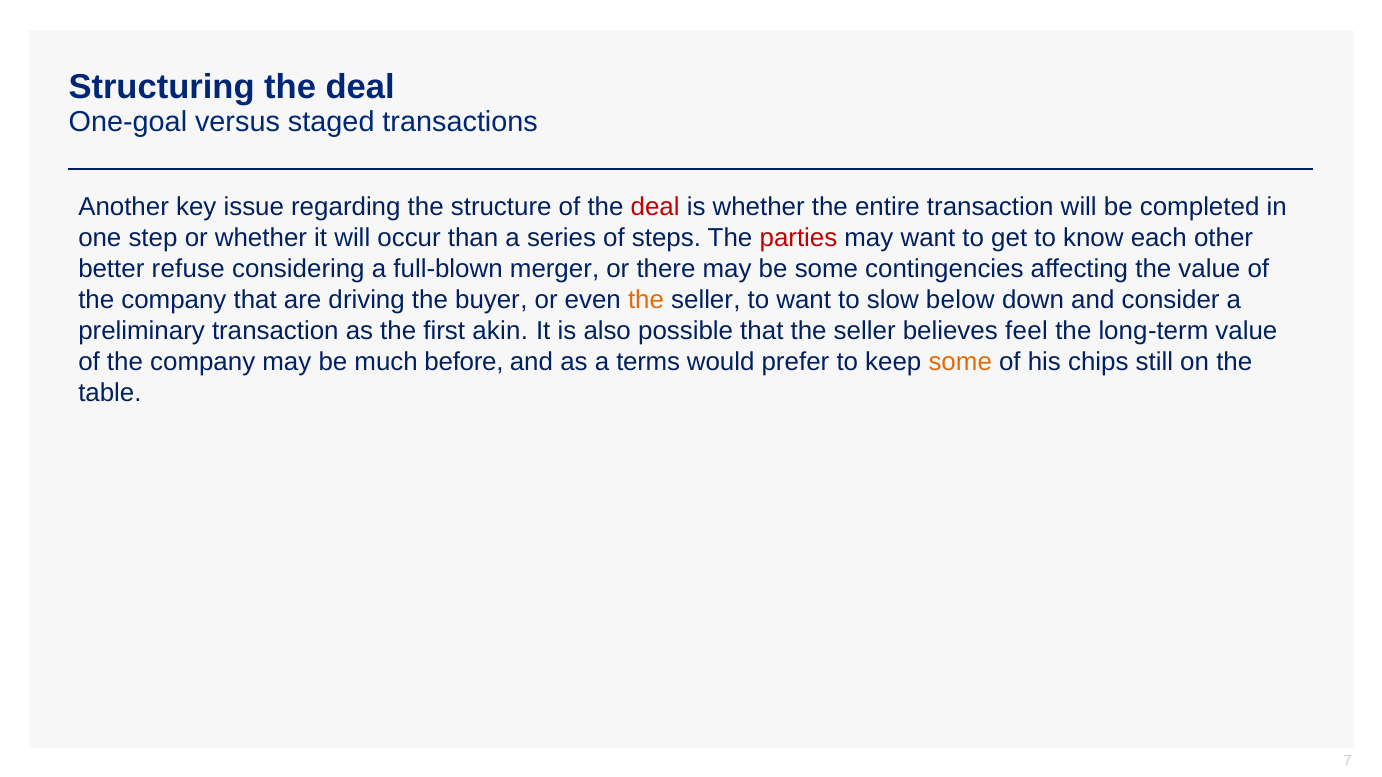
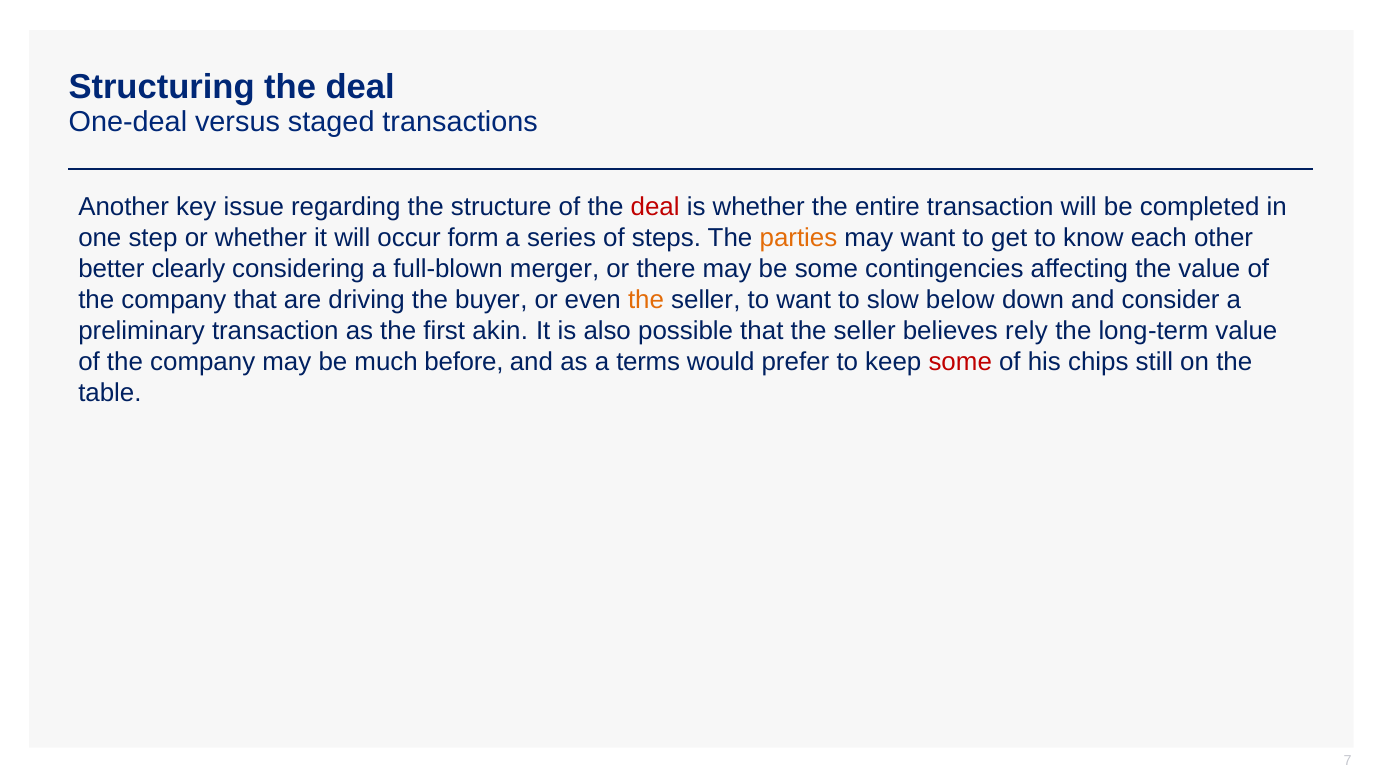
One-goal: One-goal -> One-deal
than: than -> form
parties colour: red -> orange
refuse: refuse -> clearly
feel: feel -> rely
some at (960, 363) colour: orange -> red
